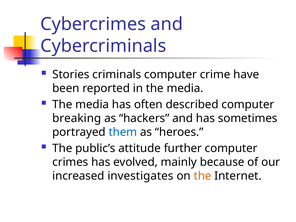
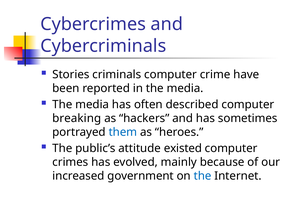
further: further -> existed
investigates: investigates -> government
the at (203, 176) colour: orange -> blue
